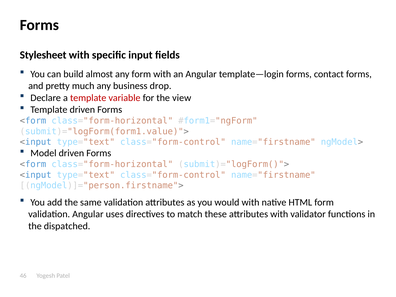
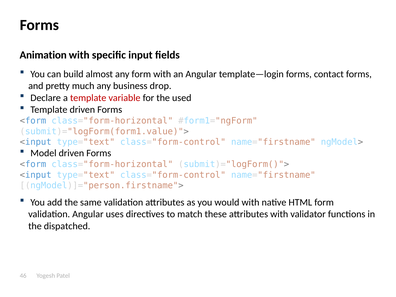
Stylesheet: Stylesheet -> Animation
view: view -> used
